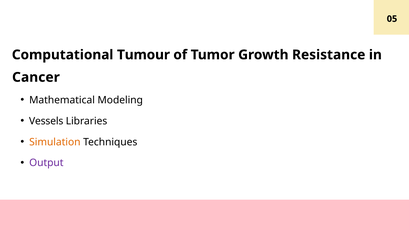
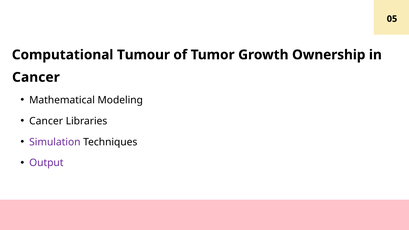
Resistance: Resistance -> Ownership
Vessels at (46, 121): Vessels -> Cancer
Simulation colour: orange -> purple
